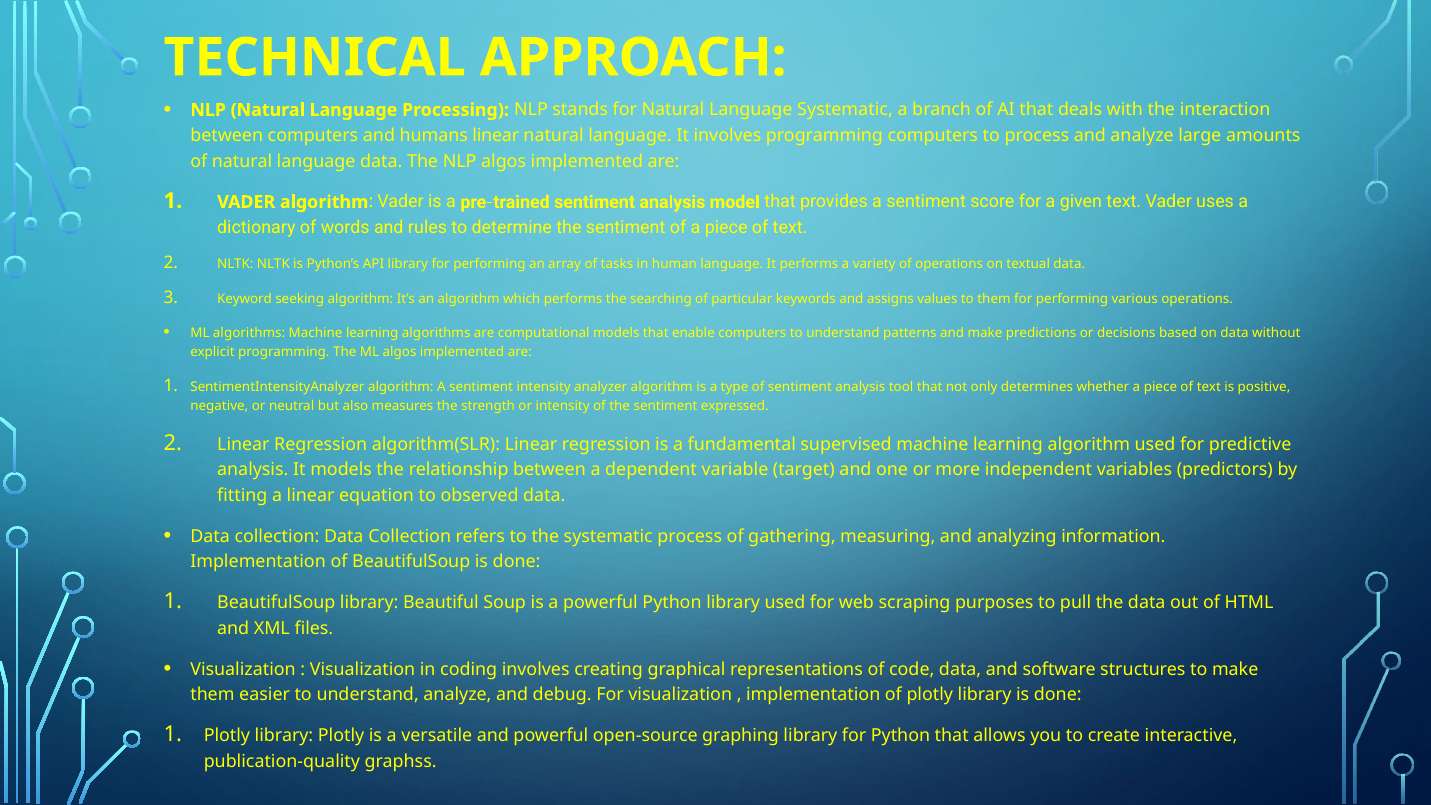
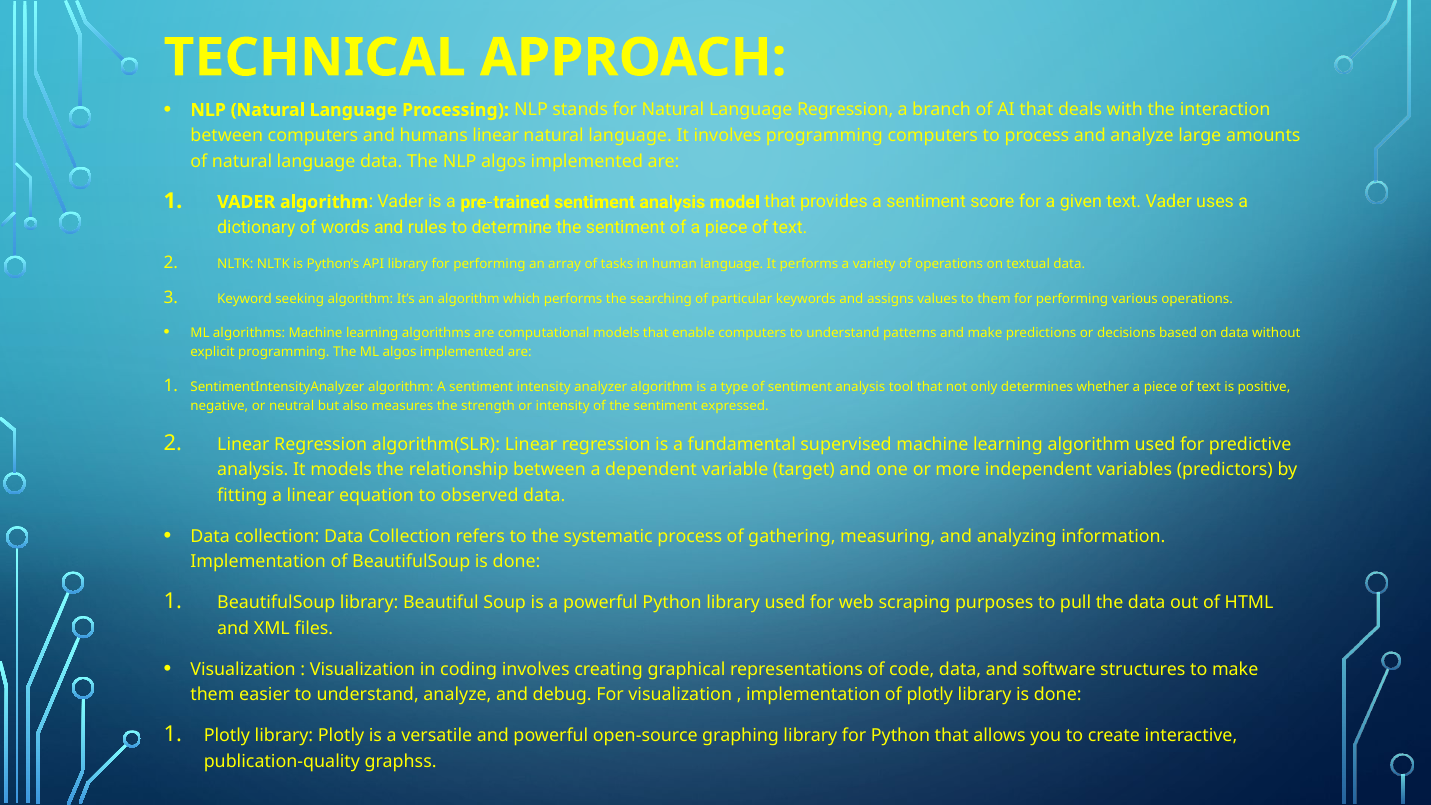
Language Systematic: Systematic -> Regression
